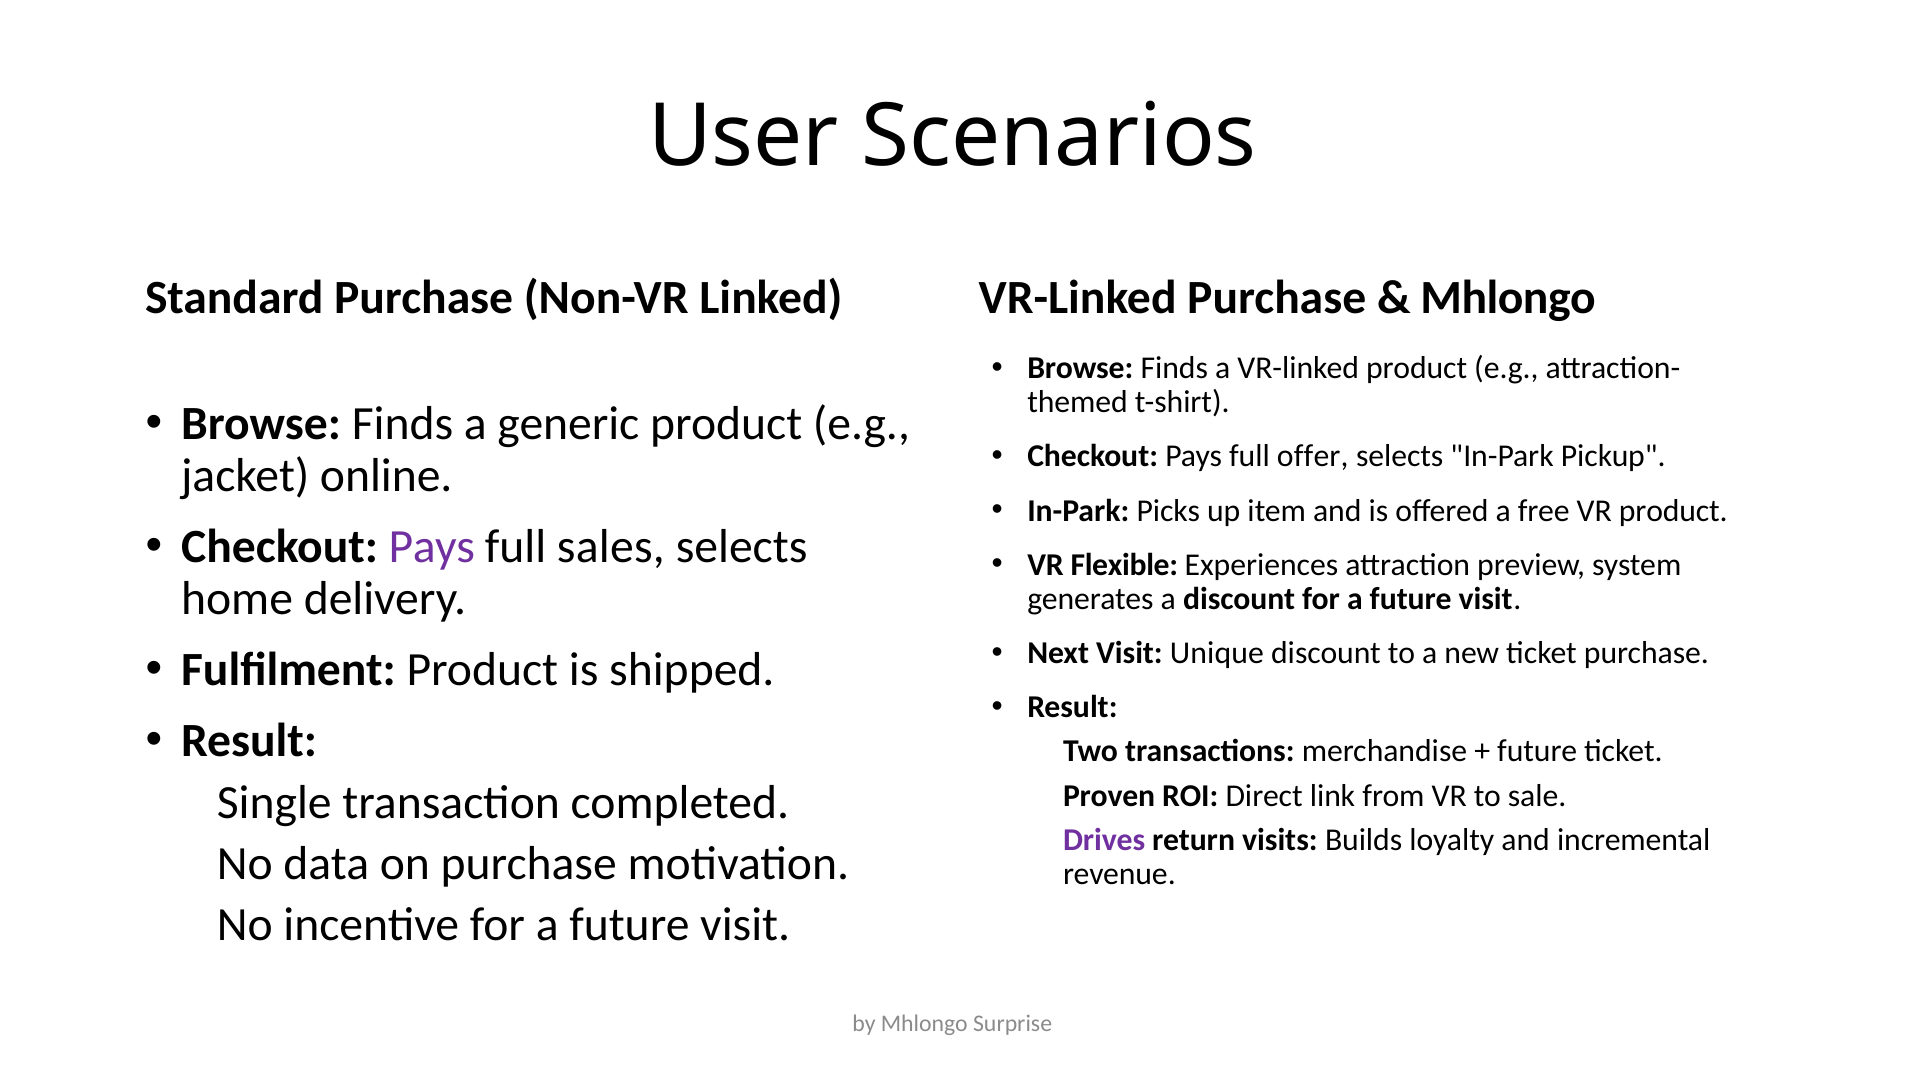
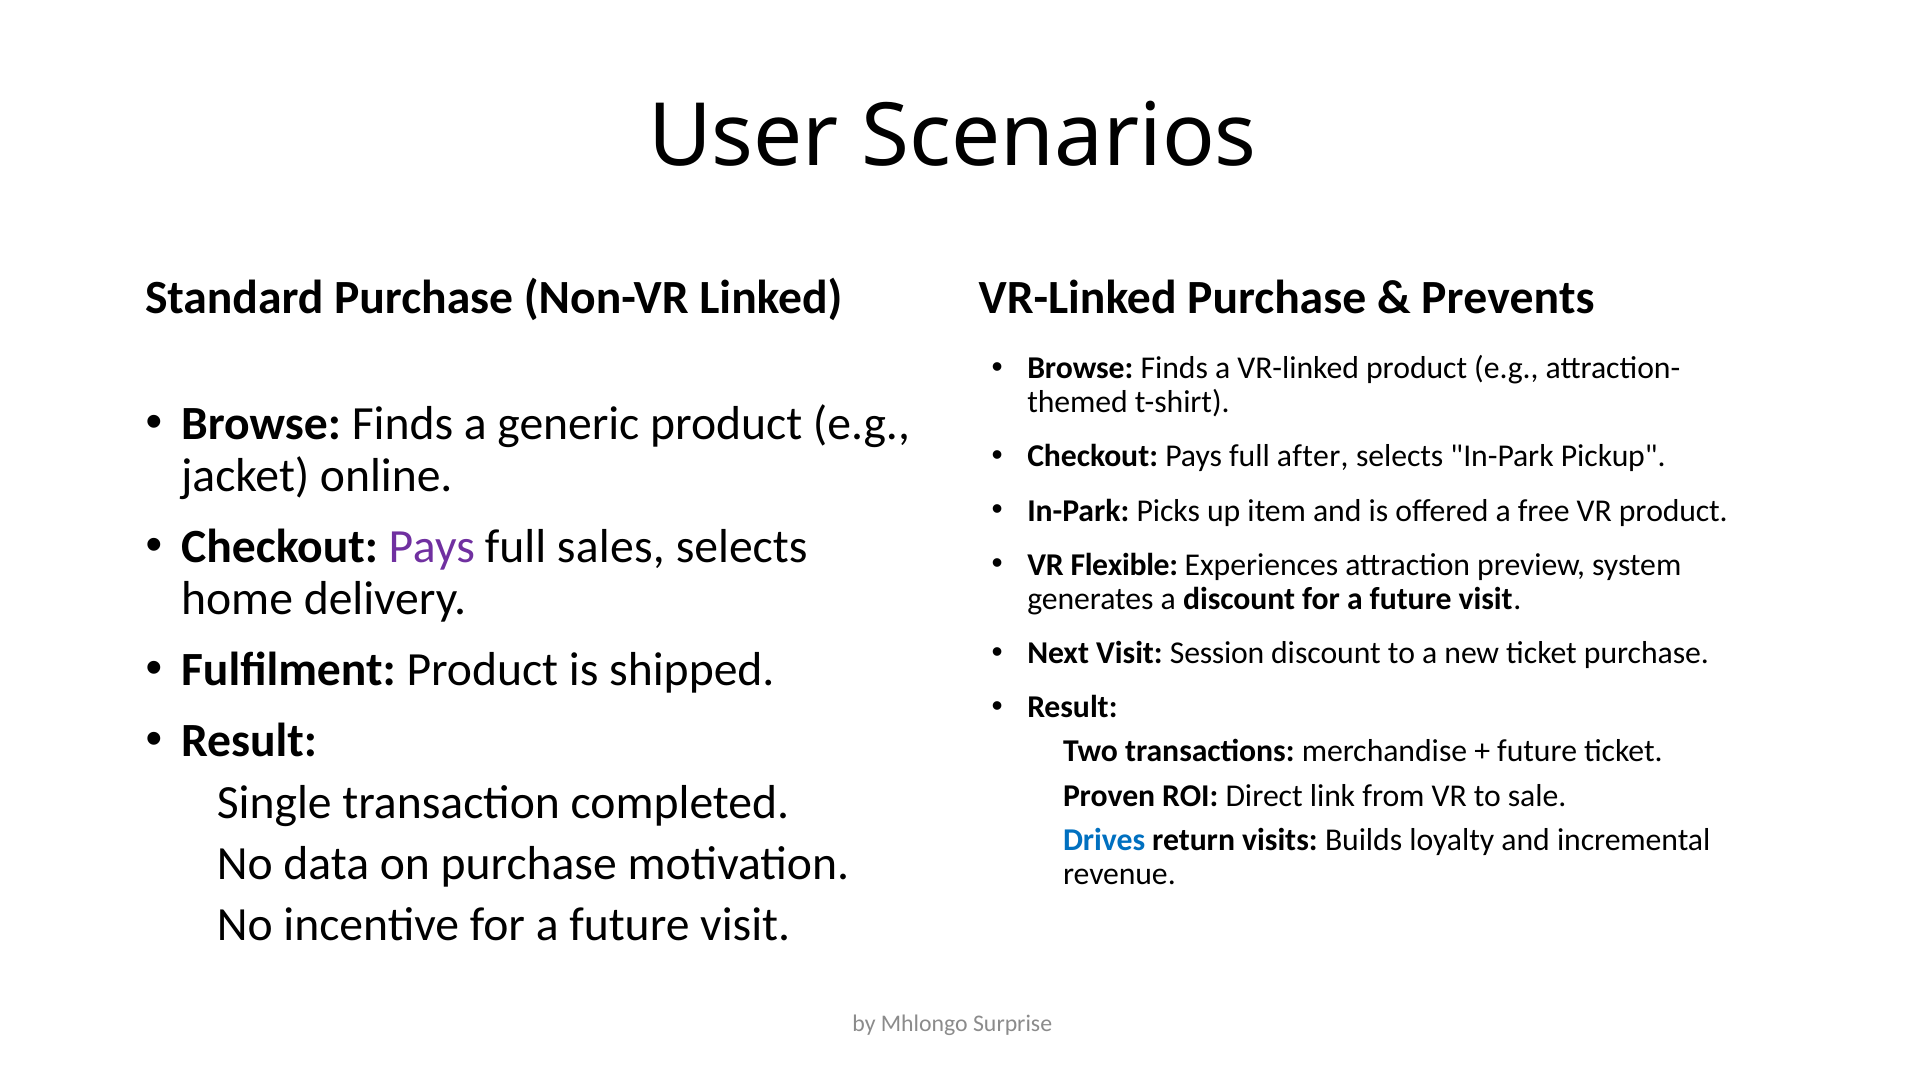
Mhlongo at (1508, 297): Mhlongo -> Prevents
offer: offer -> after
Unique: Unique -> Session
Drives colour: purple -> blue
